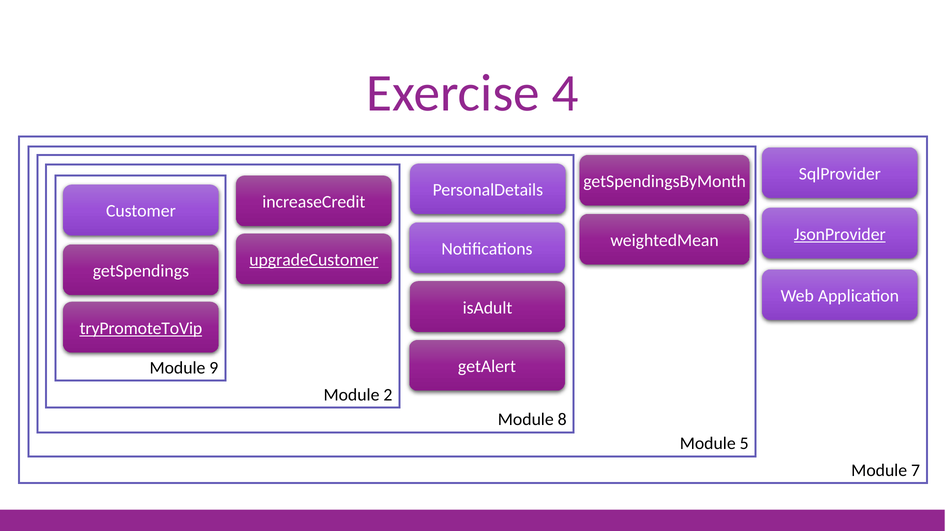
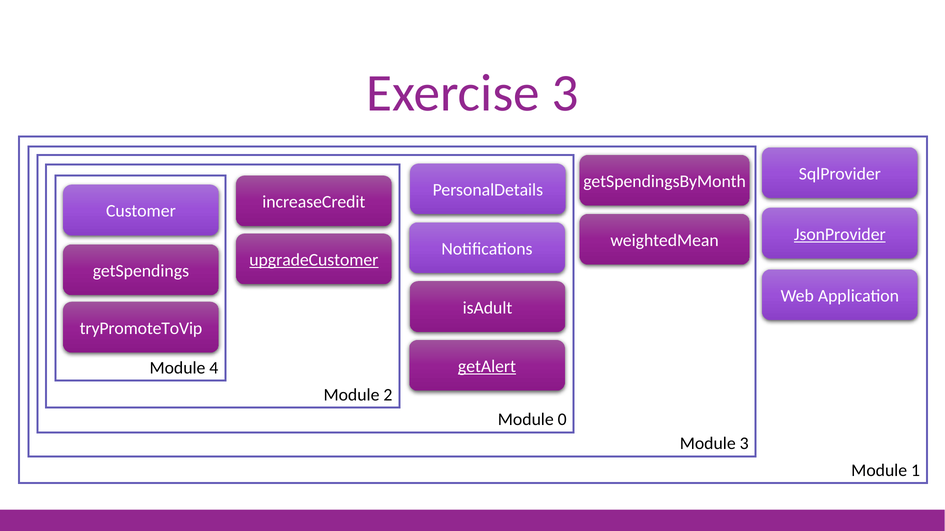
Exercise 4: 4 -> 3
tryPromoteToVip underline: present -> none
getAlert underline: none -> present
9: 9 -> 4
8: 8 -> 0
Module 5: 5 -> 3
7: 7 -> 1
